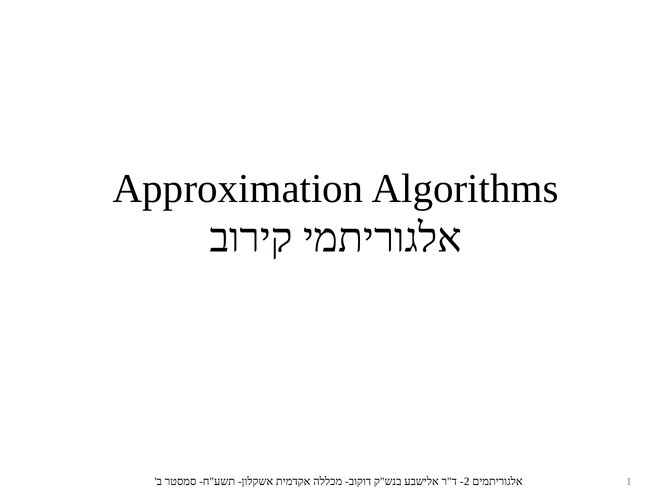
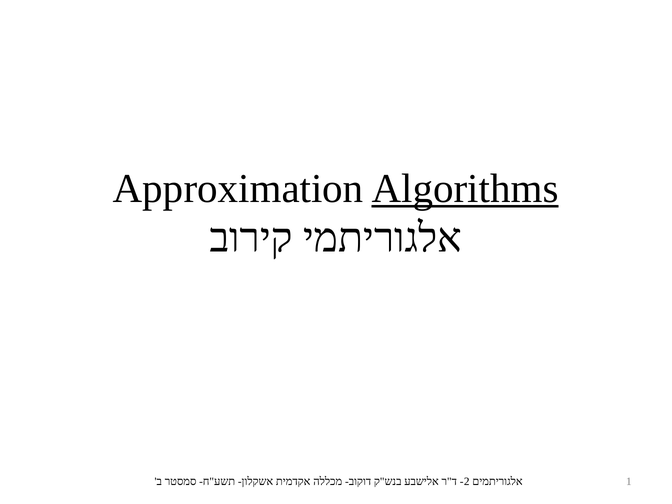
Algorithms underline: none -> present
